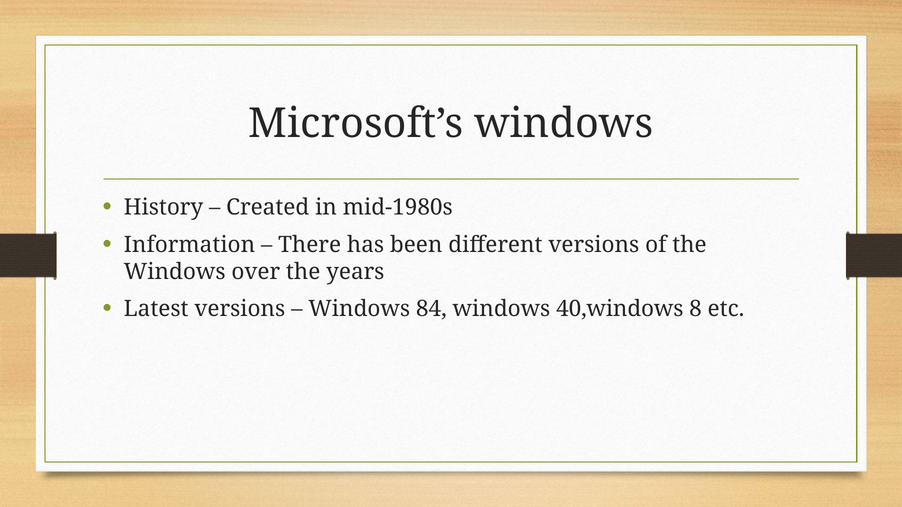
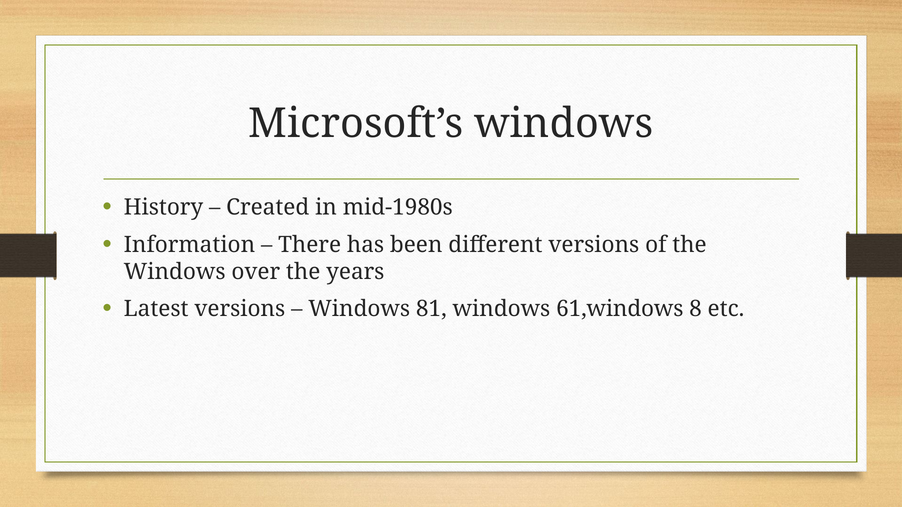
84: 84 -> 81
40,windows: 40,windows -> 61,windows
